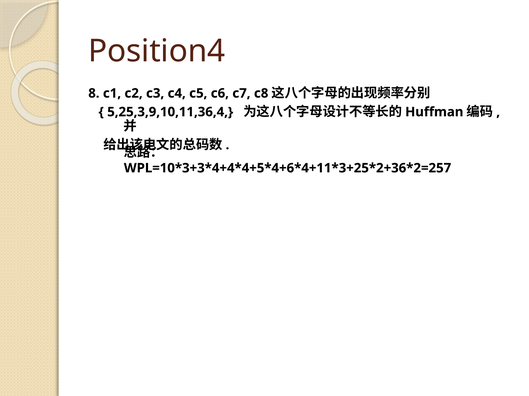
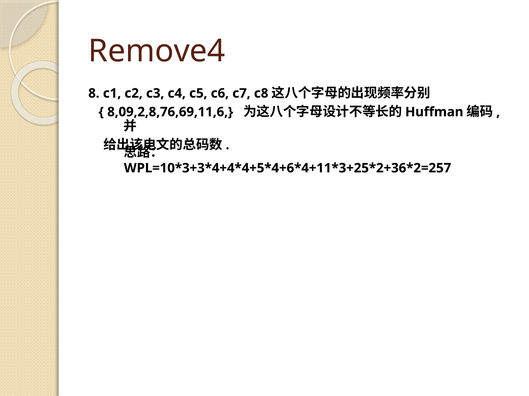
Position4: Position4 -> Remove4
5,25,3,9,10,11,36,4: 5,25,3,9,10,11,36,4 -> 8,09,2,8,76,69,11,6
